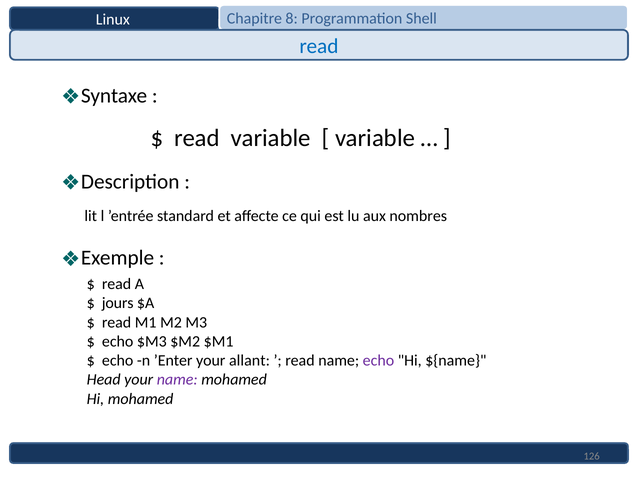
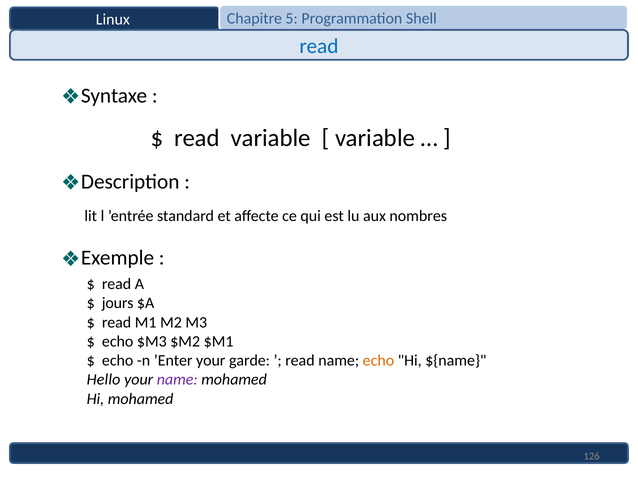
8: 8 -> 5
allant: allant -> garde
echo at (378, 361) colour: purple -> orange
Head: Head -> Hello
